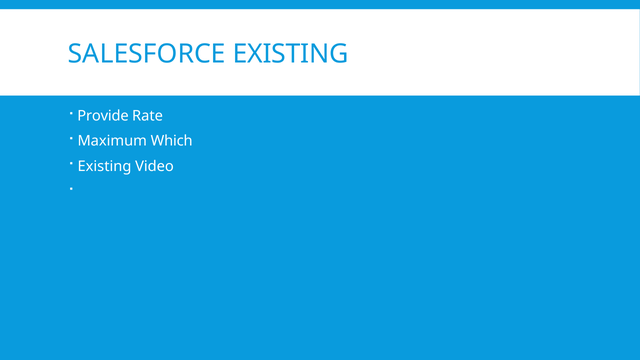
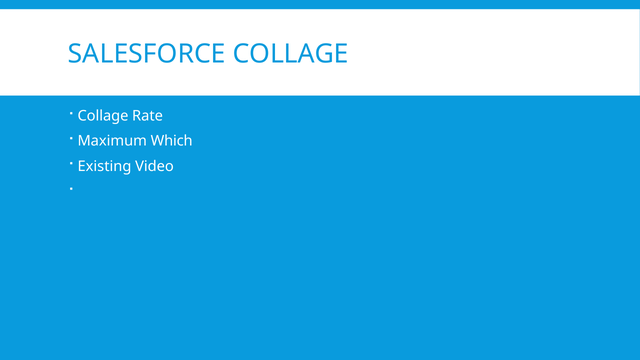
SALESFORCE EXISTING: EXISTING -> COLLAGE
Provide at (103, 116): Provide -> Collage
